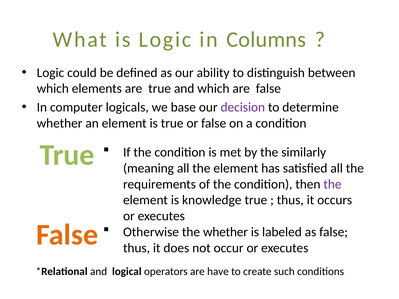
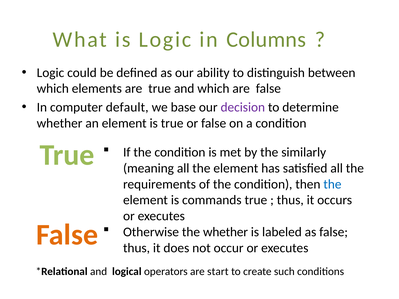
logicals: logicals -> default
the at (332, 184) colour: purple -> blue
knowledge: knowledge -> commands
have: have -> start
